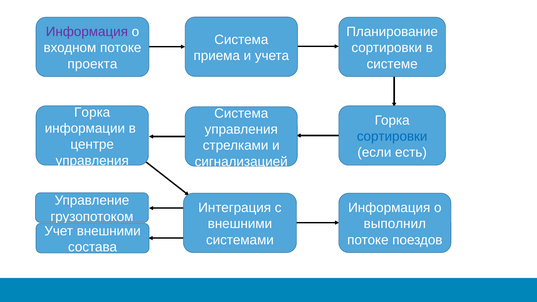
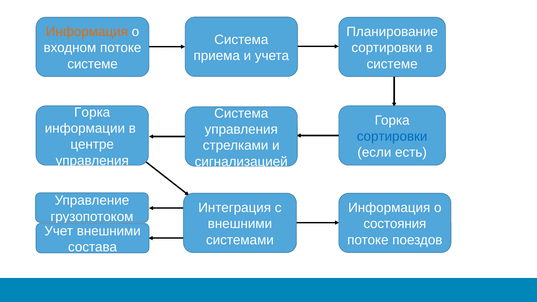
Информация at (87, 32) colour: purple -> orange
проекта at (92, 64): проекта -> системе
выполнил: выполнил -> состояния
